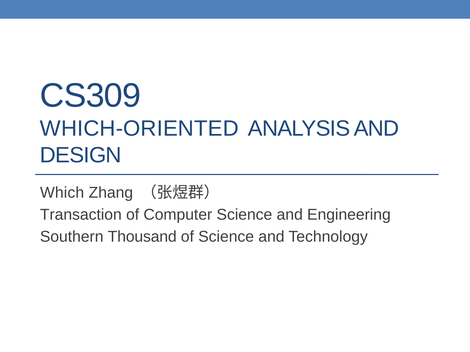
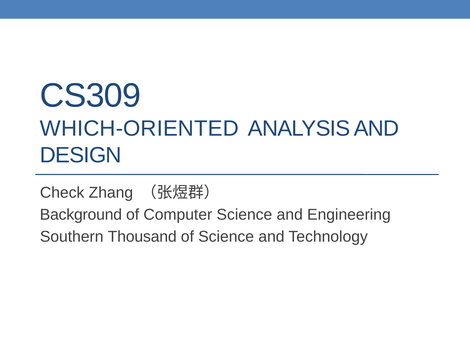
Which: Which -> Check
Transaction: Transaction -> Background
